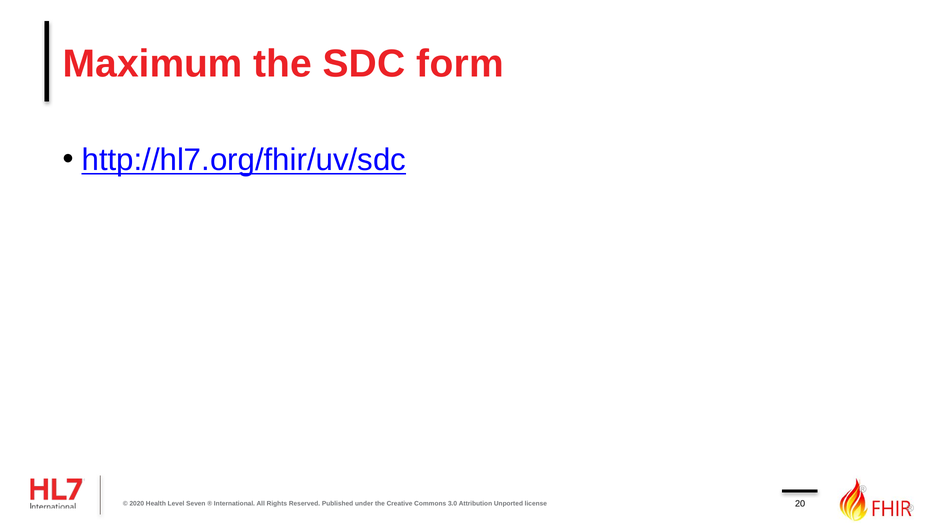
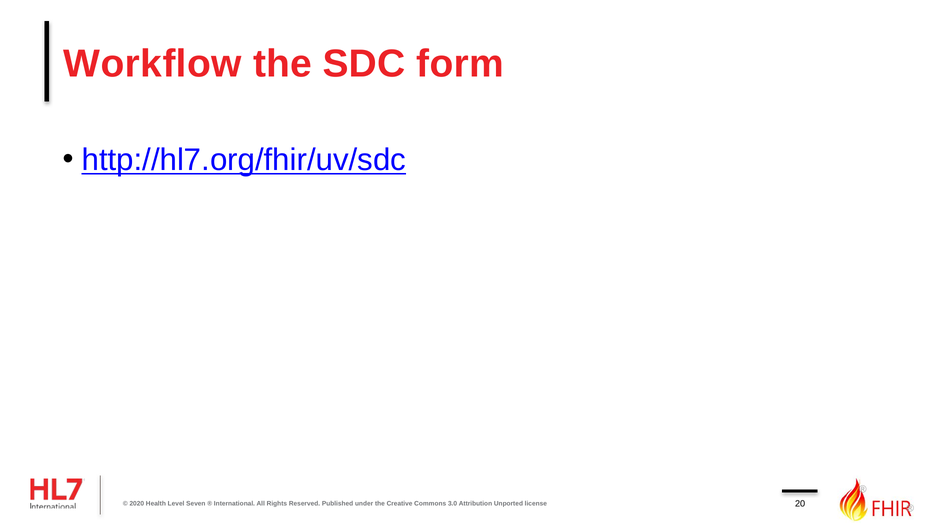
Maximum: Maximum -> Workflow
